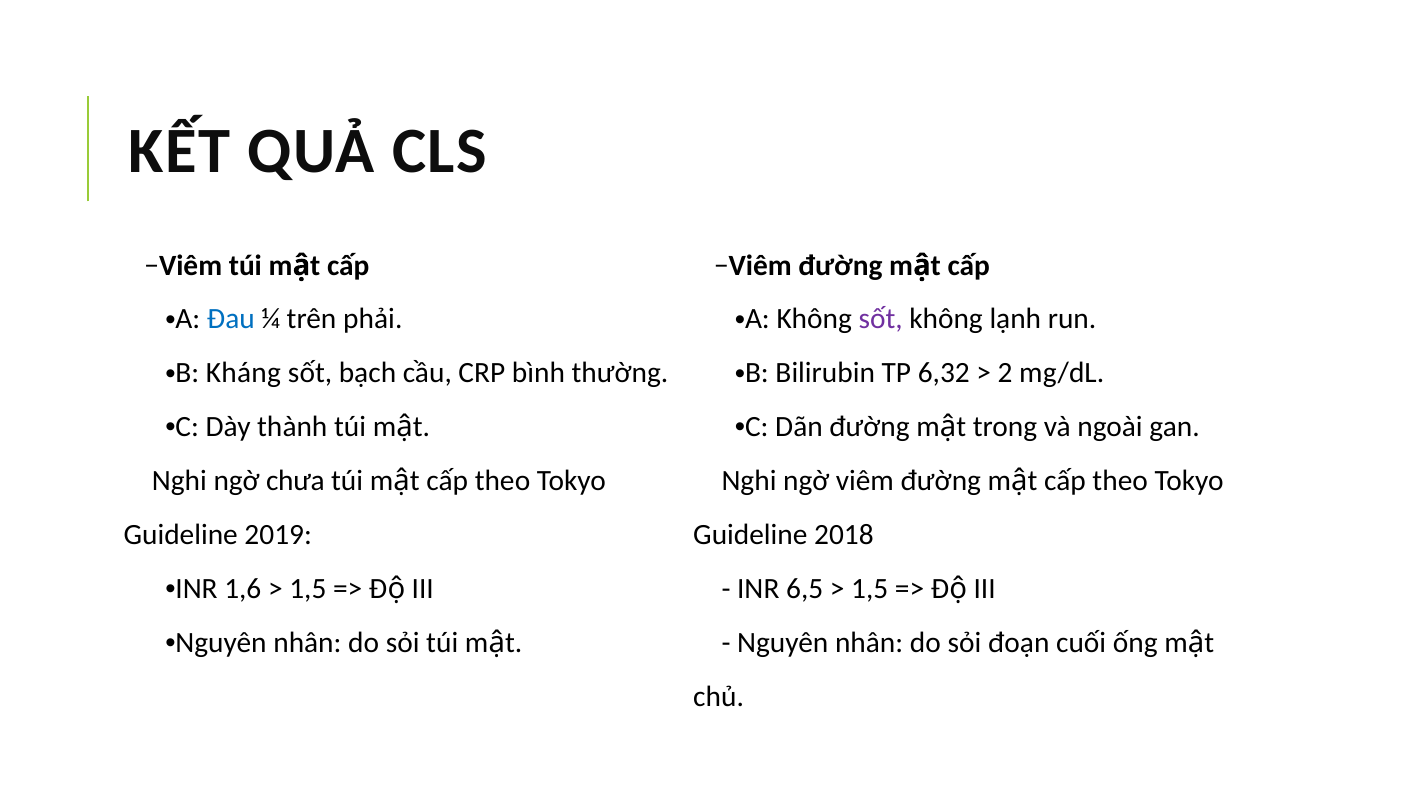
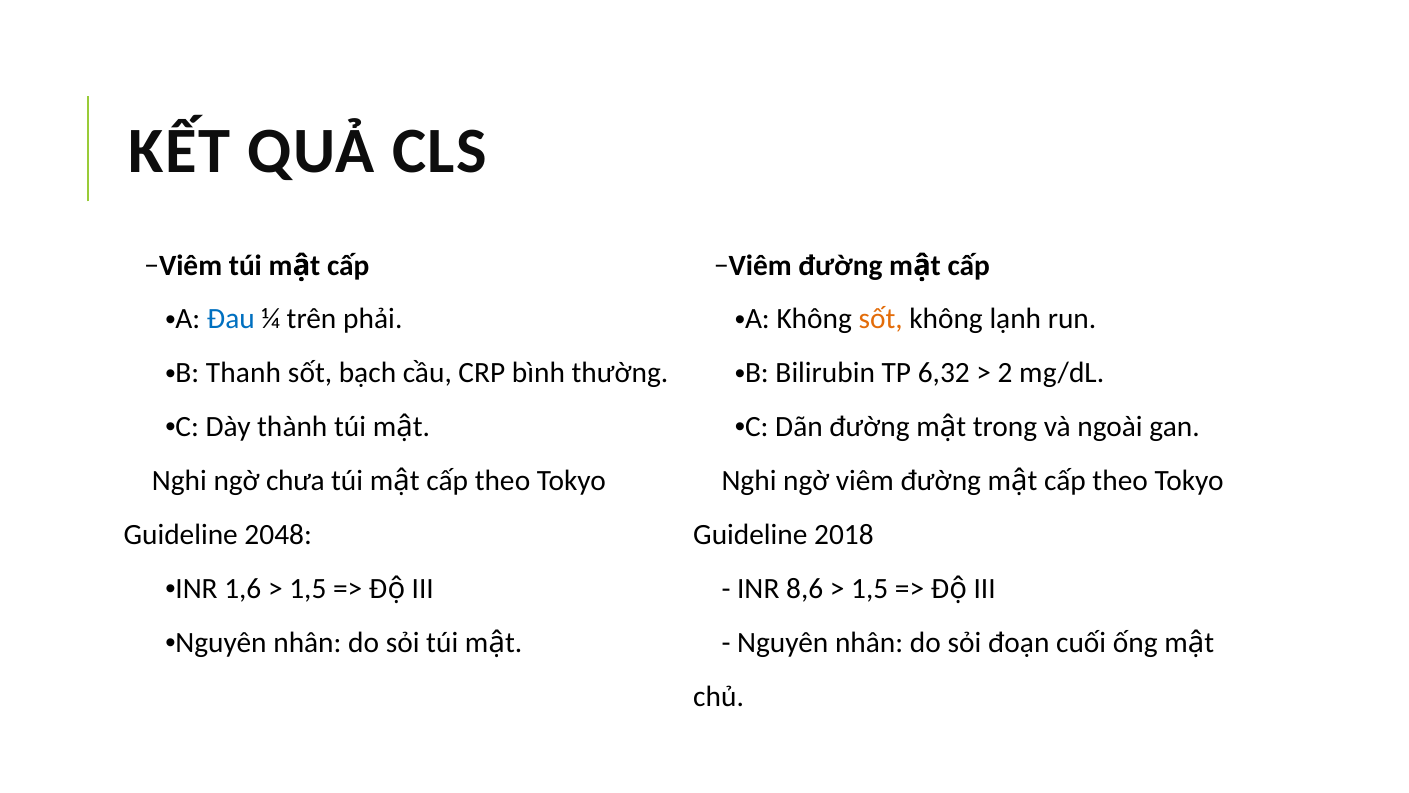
sốt at (881, 319) colour: purple -> orange
Kháng: Kháng -> Thanh
2019: 2019 -> 2048
6,5: 6,5 -> 8,6
